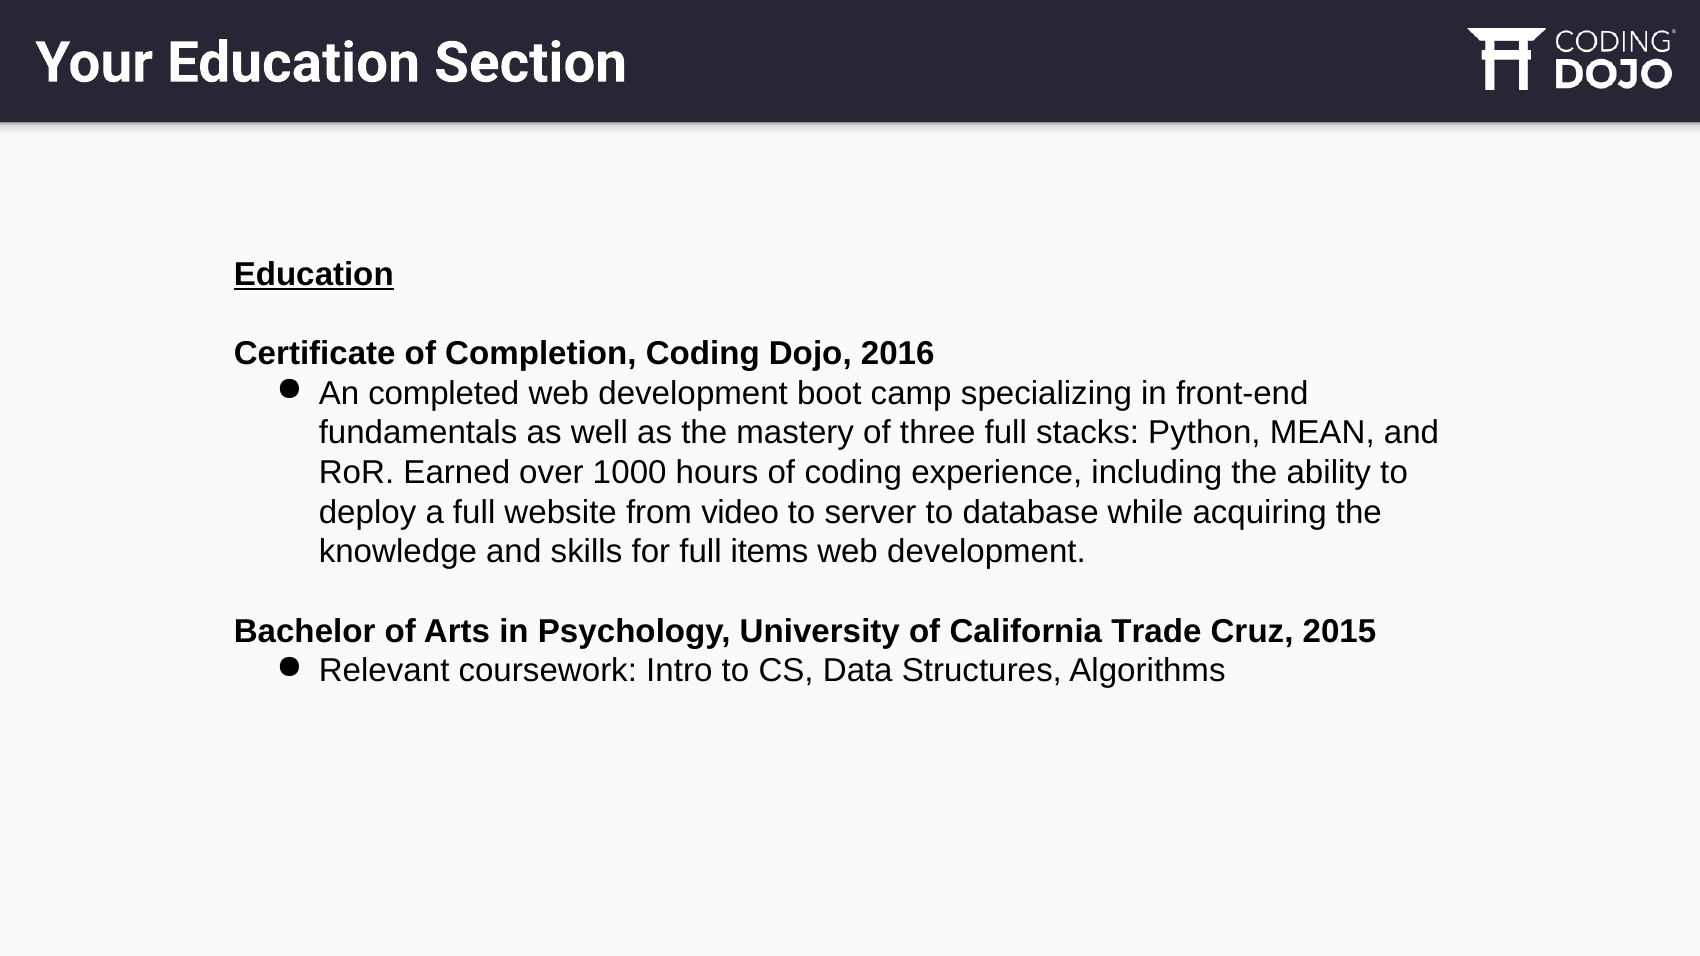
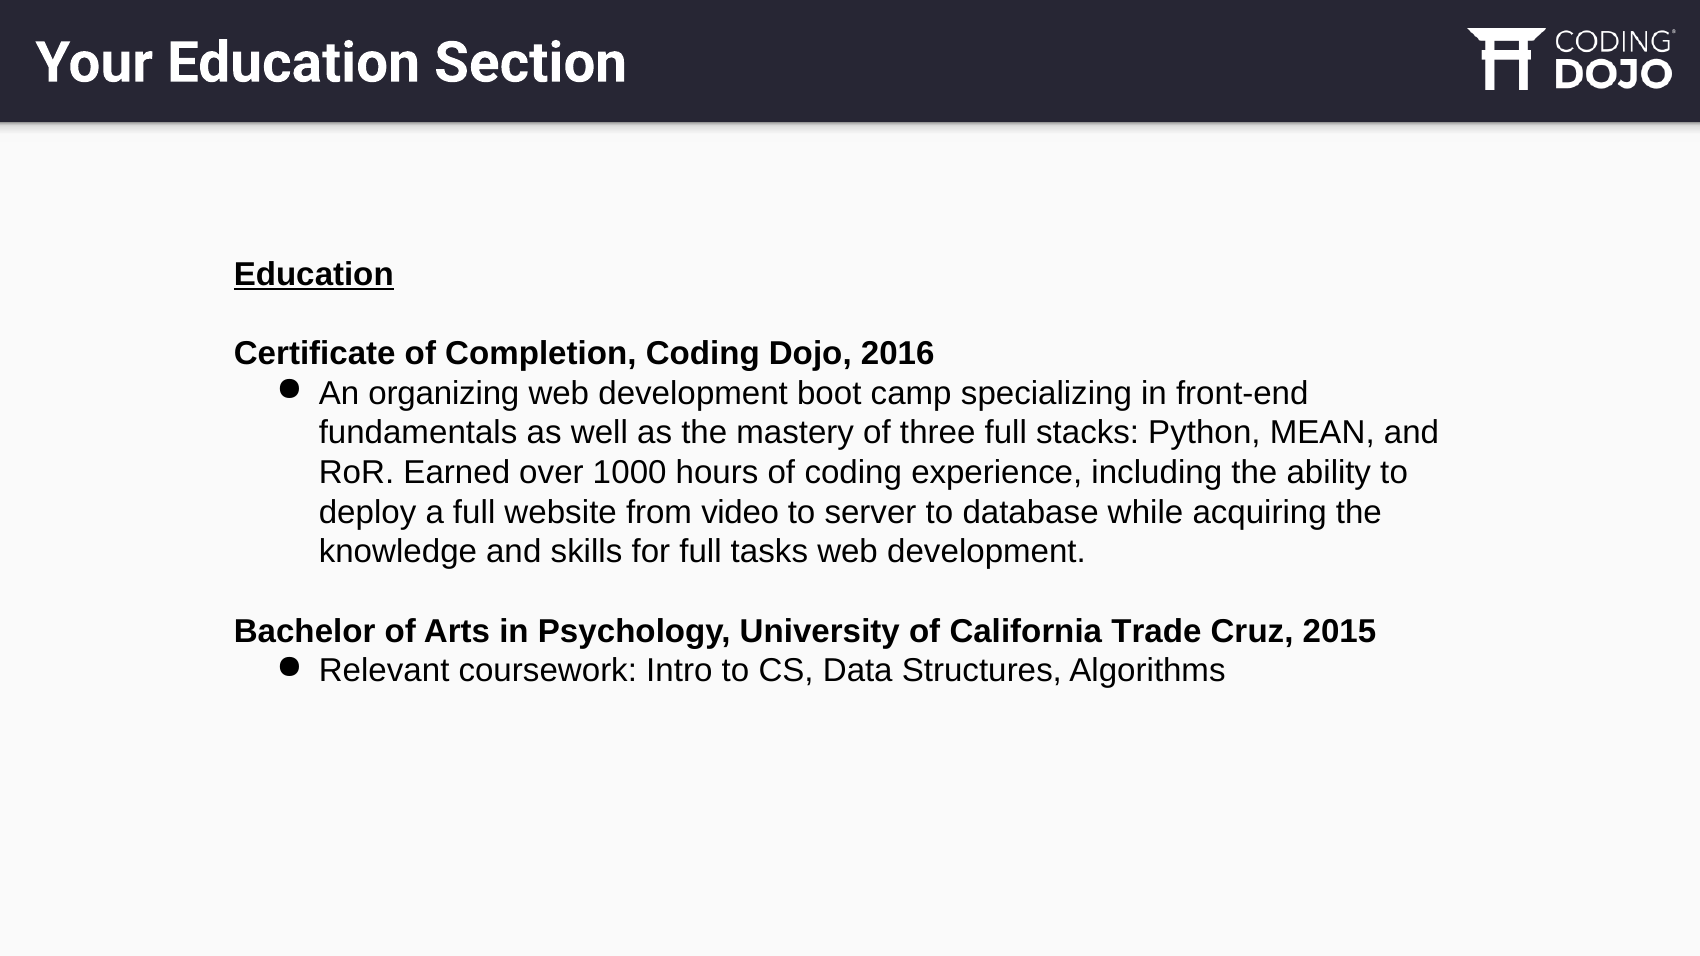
completed: completed -> organizing
items: items -> tasks
